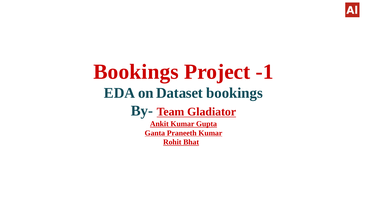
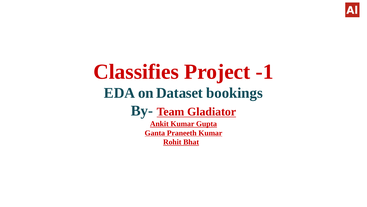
Bookings at (136, 71): Bookings -> Classifies
